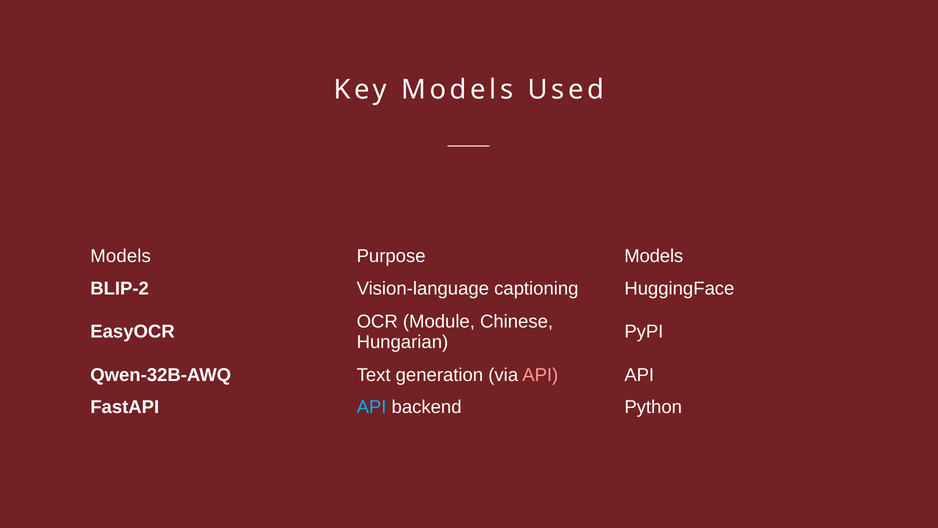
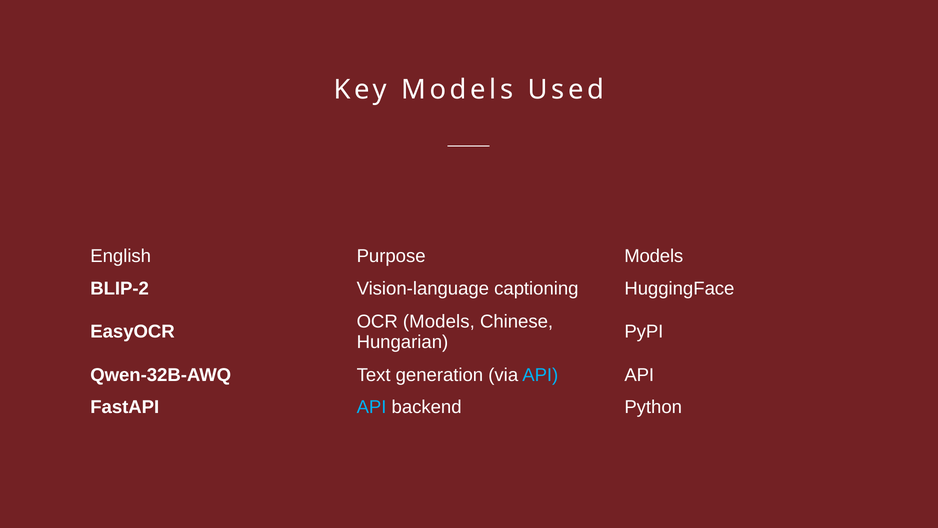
Models at (121, 256): Models -> English
OCR Module: Module -> Models
API at (540, 375) colour: pink -> light blue
